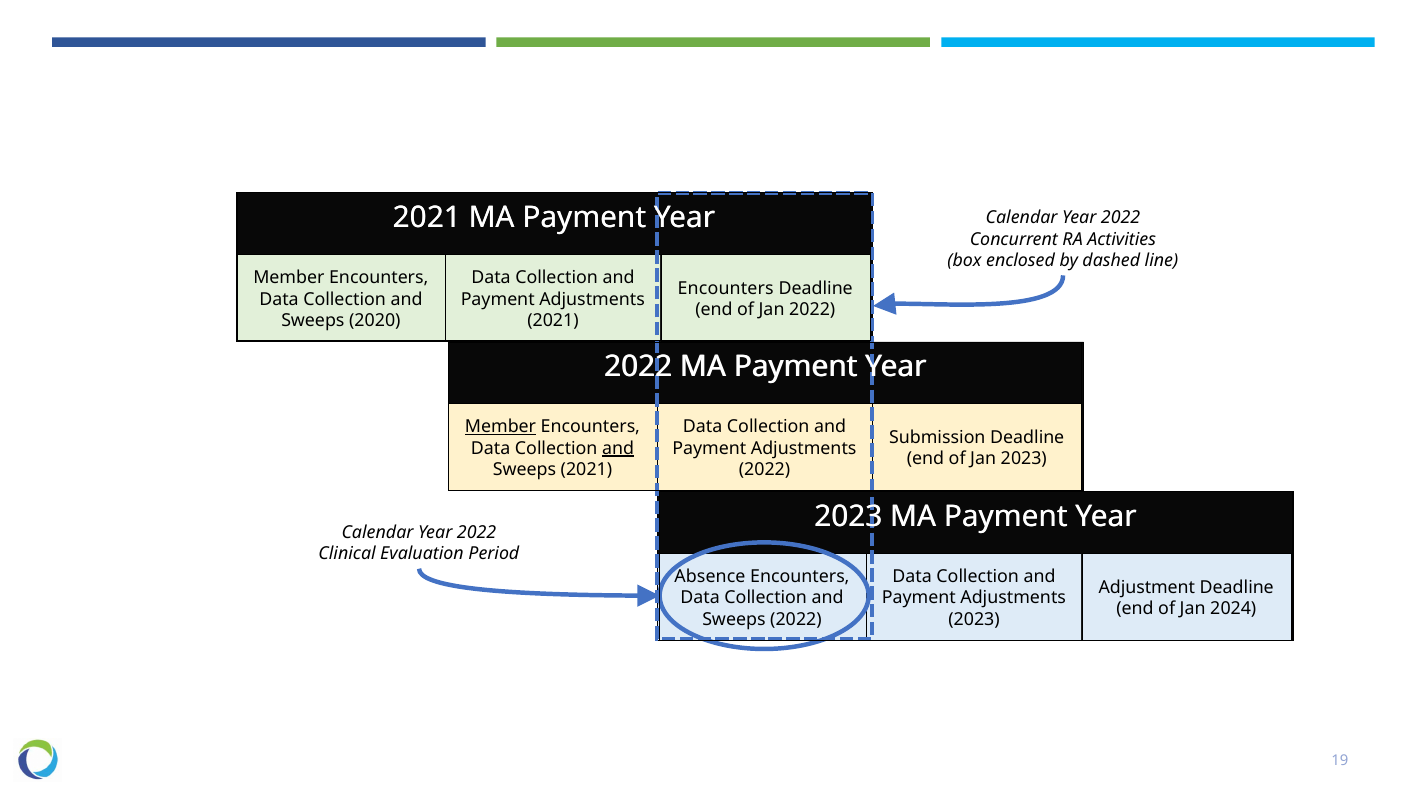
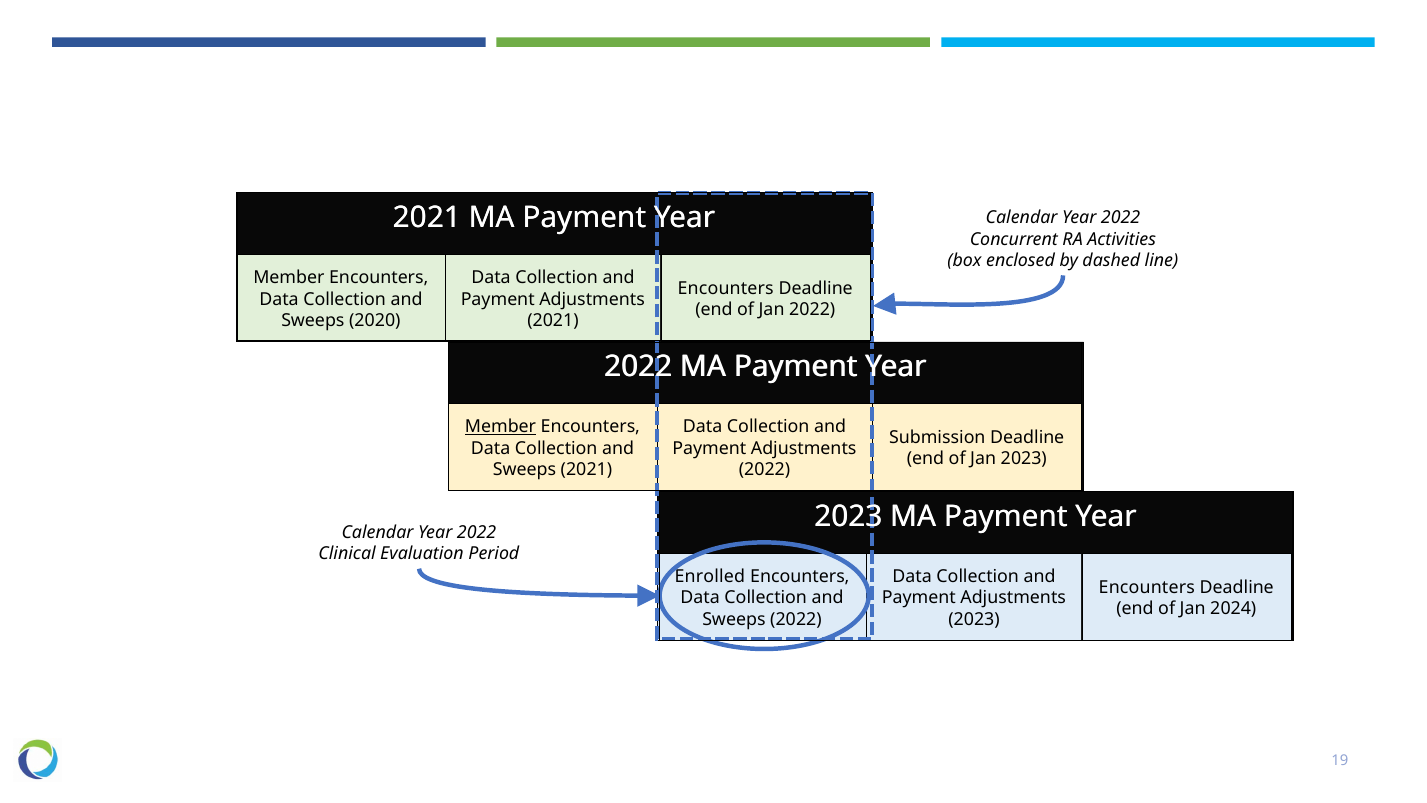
and at (618, 448) underline: present -> none
Absence: Absence -> Enrolled
Adjustment at (1147, 587): Adjustment -> Encounters
